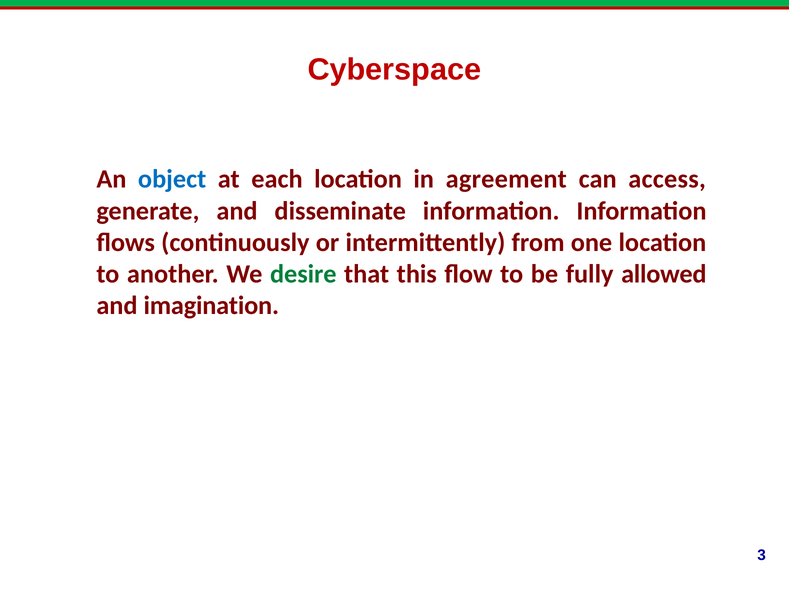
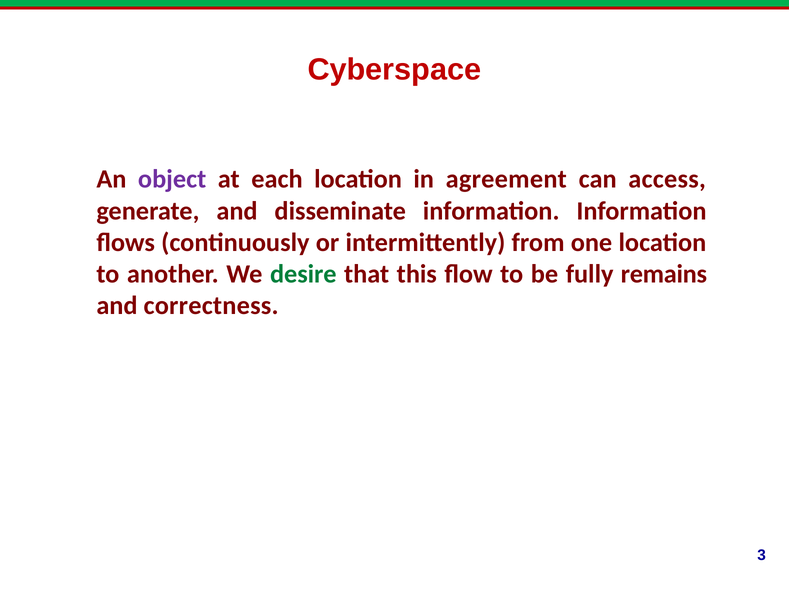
object colour: blue -> purple
allowed: allowed -> remains
imagination: imagination -> correctness
